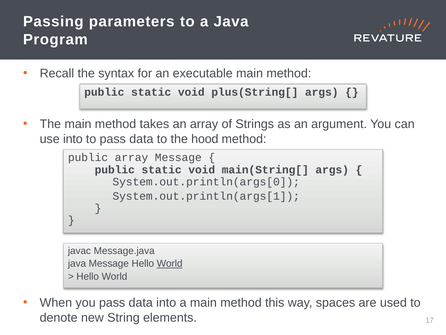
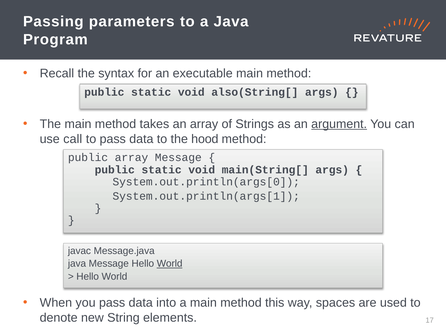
plus(String[: plus(String[ -> also(String[
argument underline: none -> present
use into: into -> call
